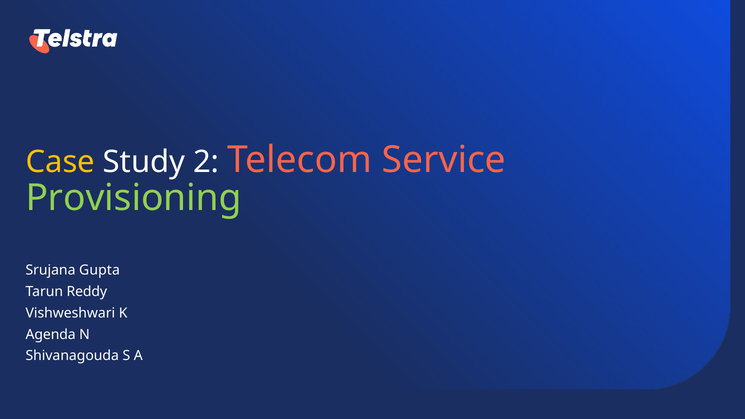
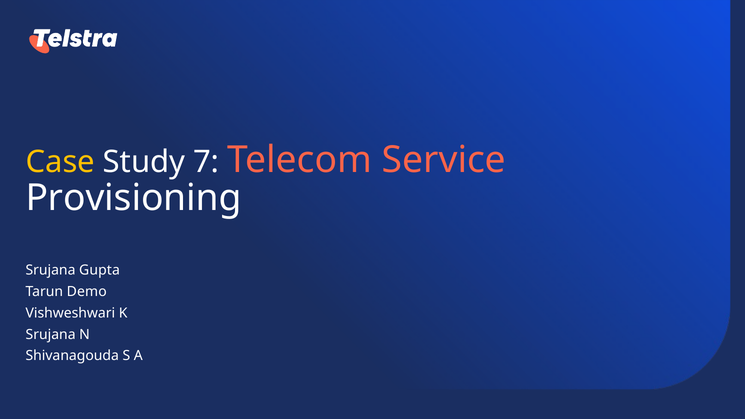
2: 2 -> 7
Provisioning colour: light green -> white
Reddy: Reddy -> Demo
Agenda at (51, 334): Agenda -> Srujana
